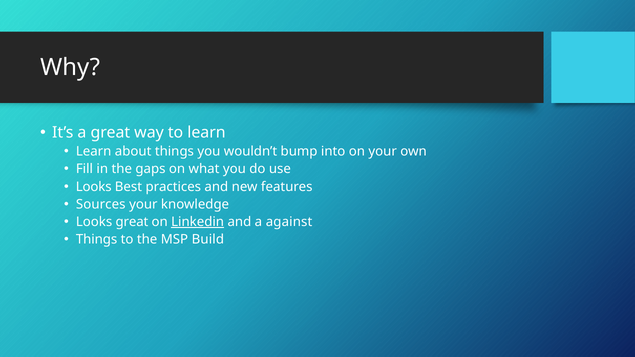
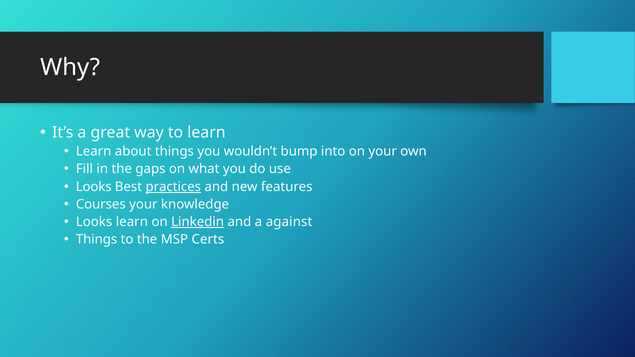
practices underline: none -> present
Sources: Sources -> Courses
Looks great: great -> learn
Build: Build -> Certs
